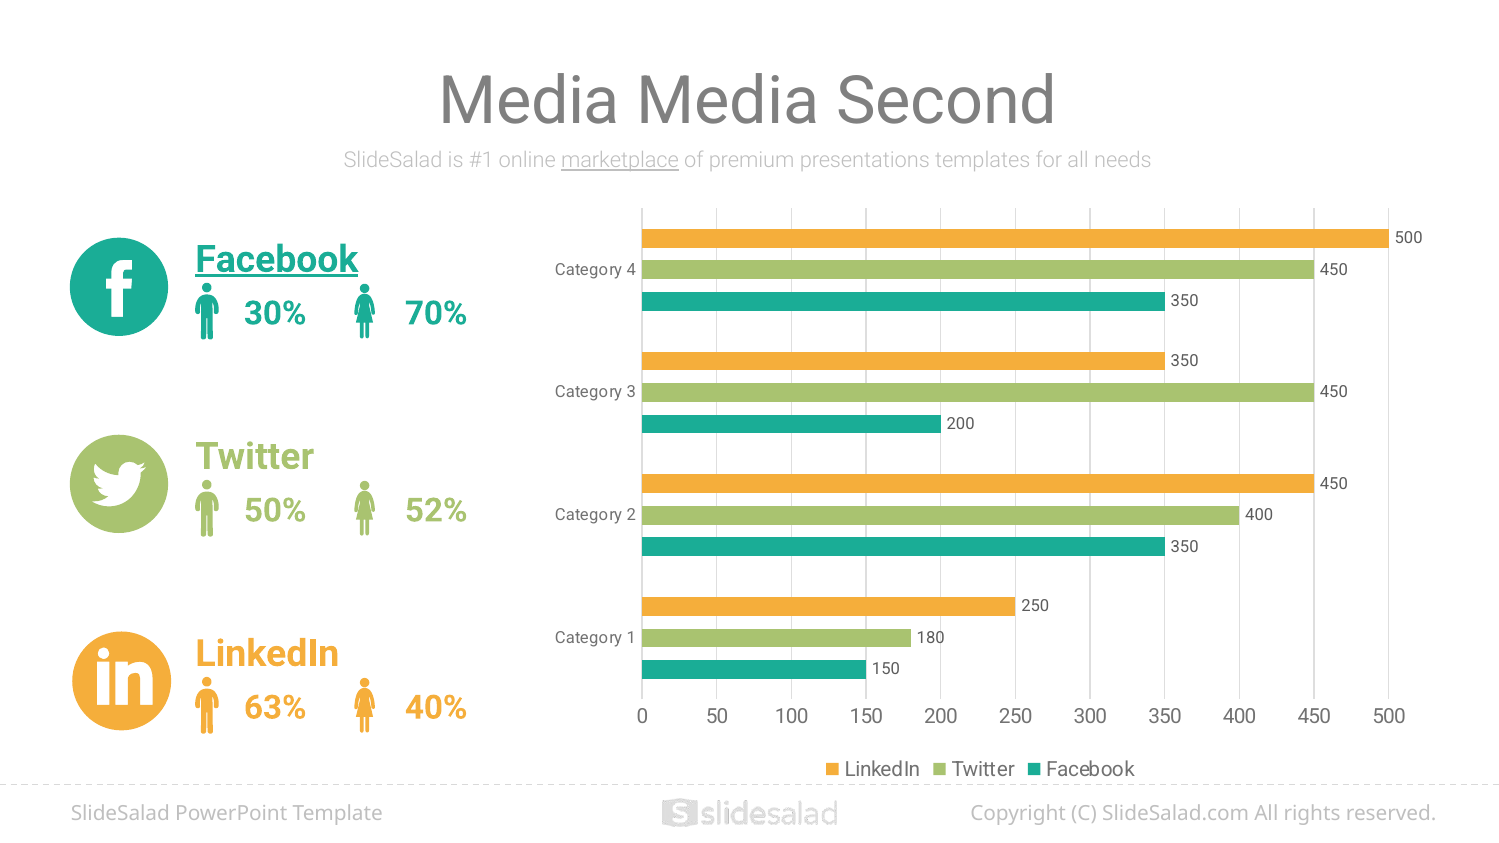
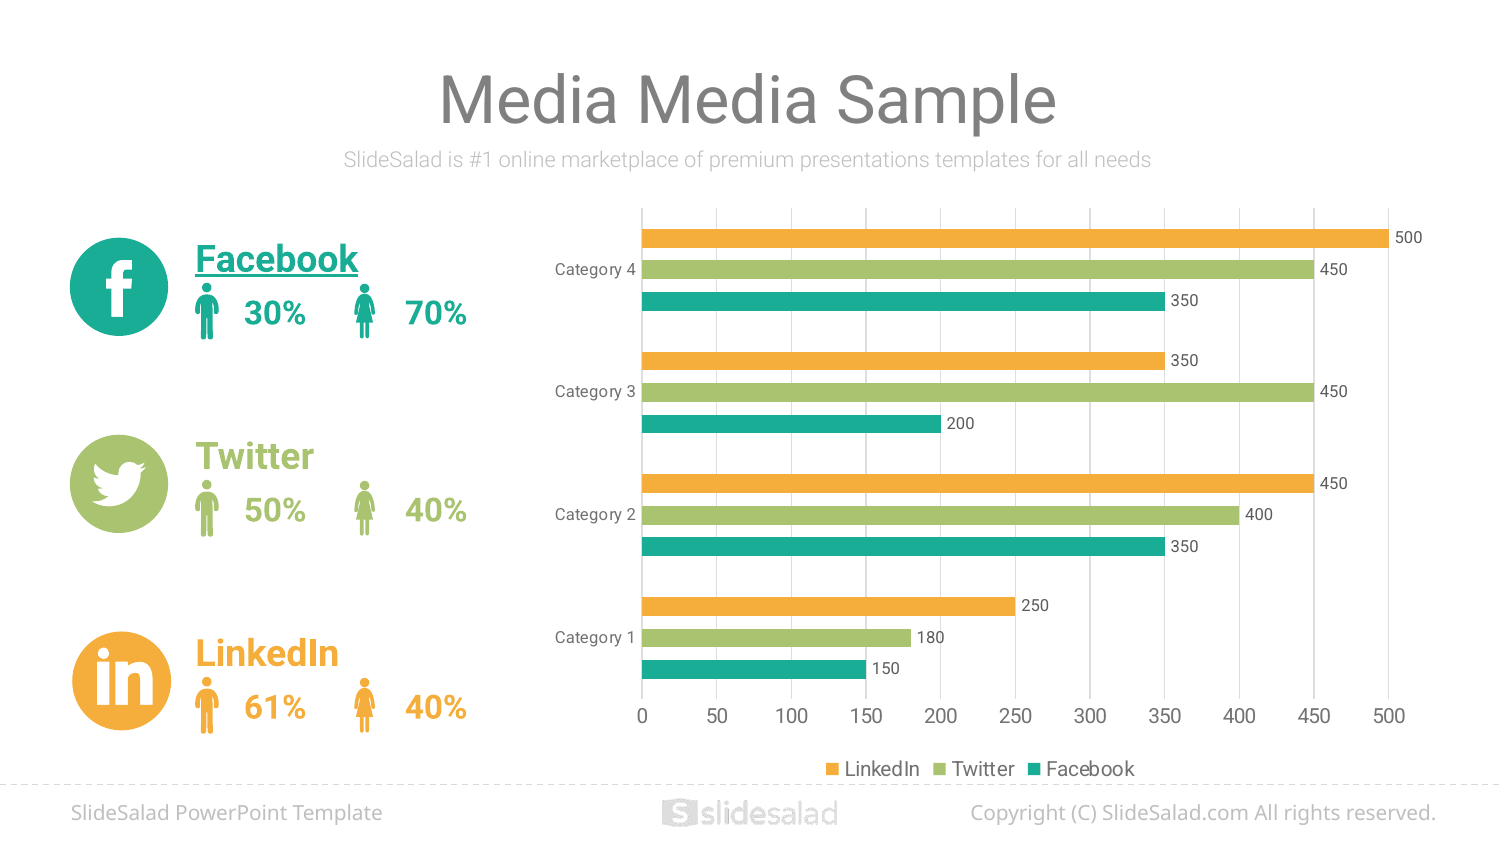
Second: Second -> Sample
marketplace underline: present -> none
50% 52%: 52% -> 40%
63%: 63% -> 61%
